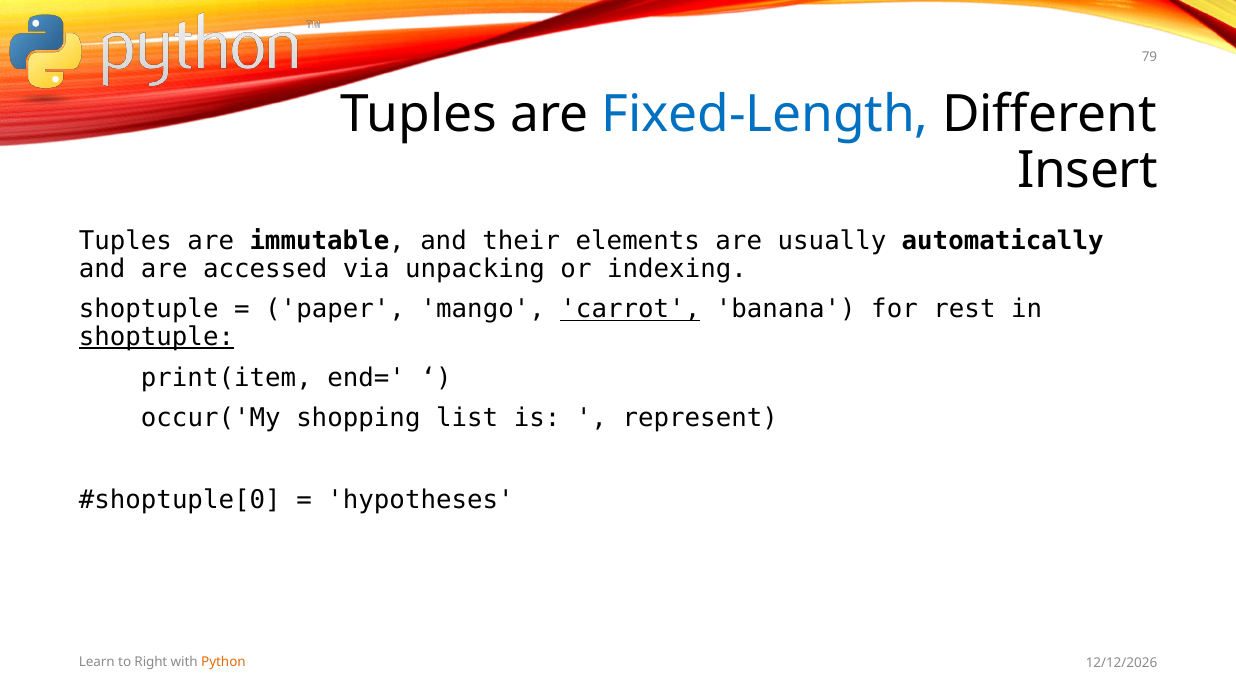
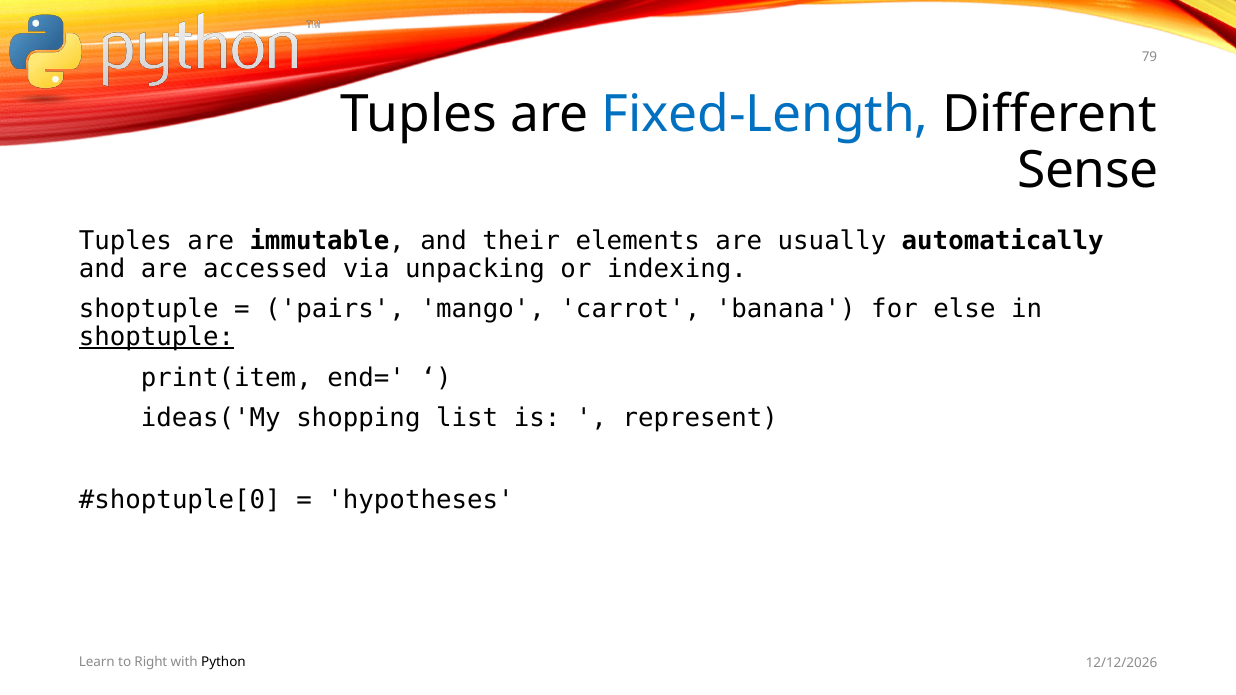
Insert: Insert -> Sense
paper: paper -> pairs
carrot underline: present -> none
rest: rest -> else
occur('My: occur('My -> ideas('My
Python colour: orange -> black
